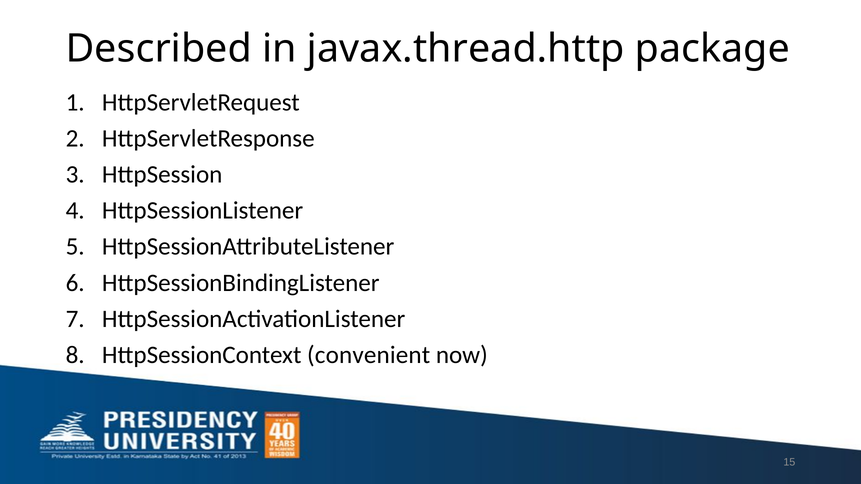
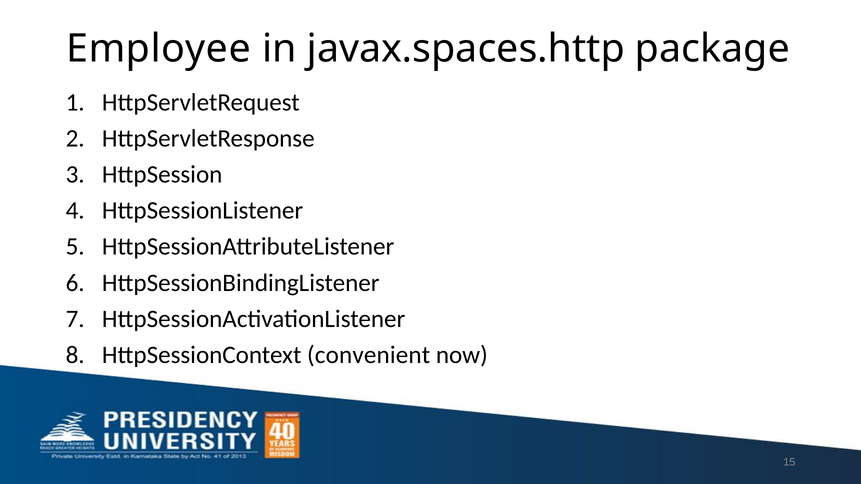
Described: Described -> Employee
javax.thread.http: javax.thread.http -> javax.spaces.http
